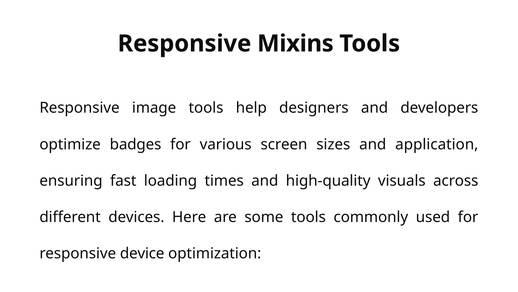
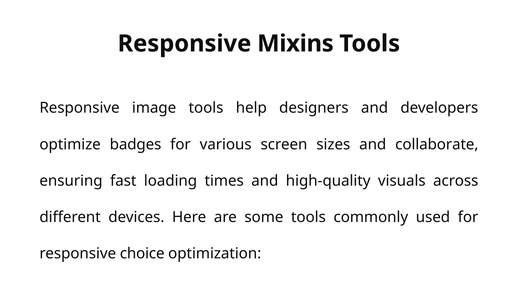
application: application -> collaborate
device: device -> choice
